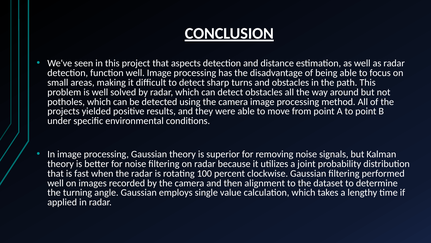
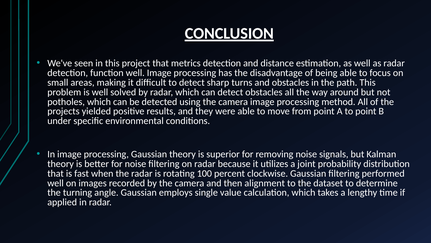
aspects: aspects -> metrics
